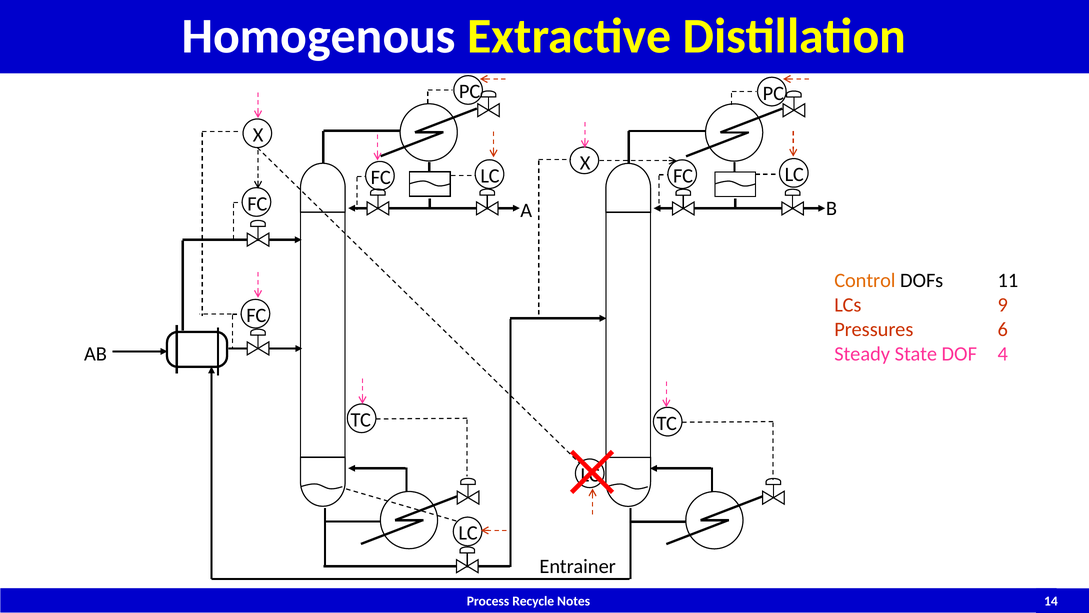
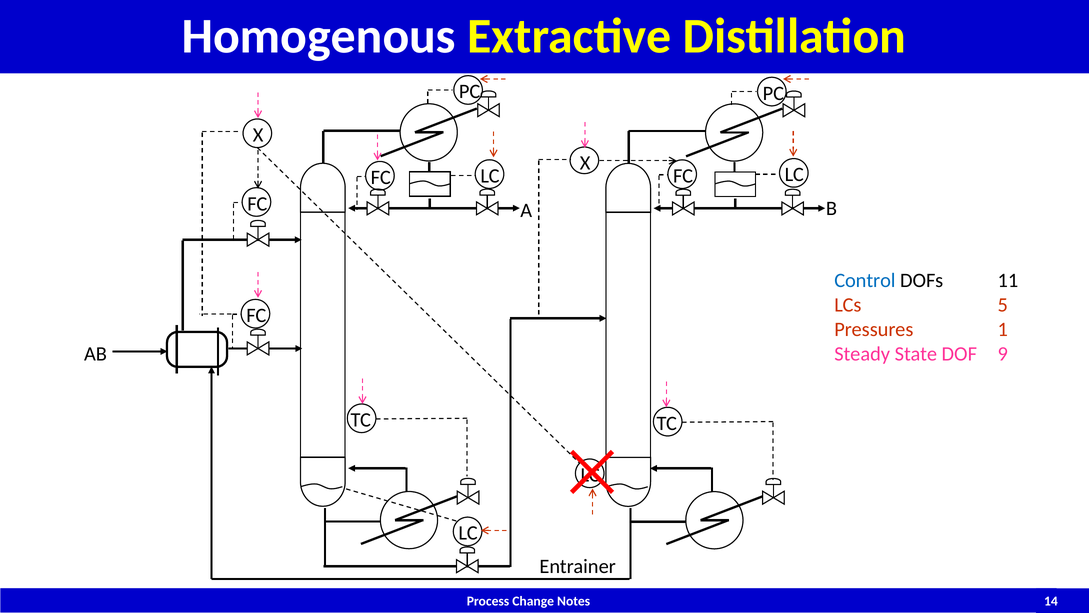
Control colour: orange -> blue
9: 9 -> 5
6: 6 -> 1
4: 4 -> 9
Recycle: Recycle -> Change
